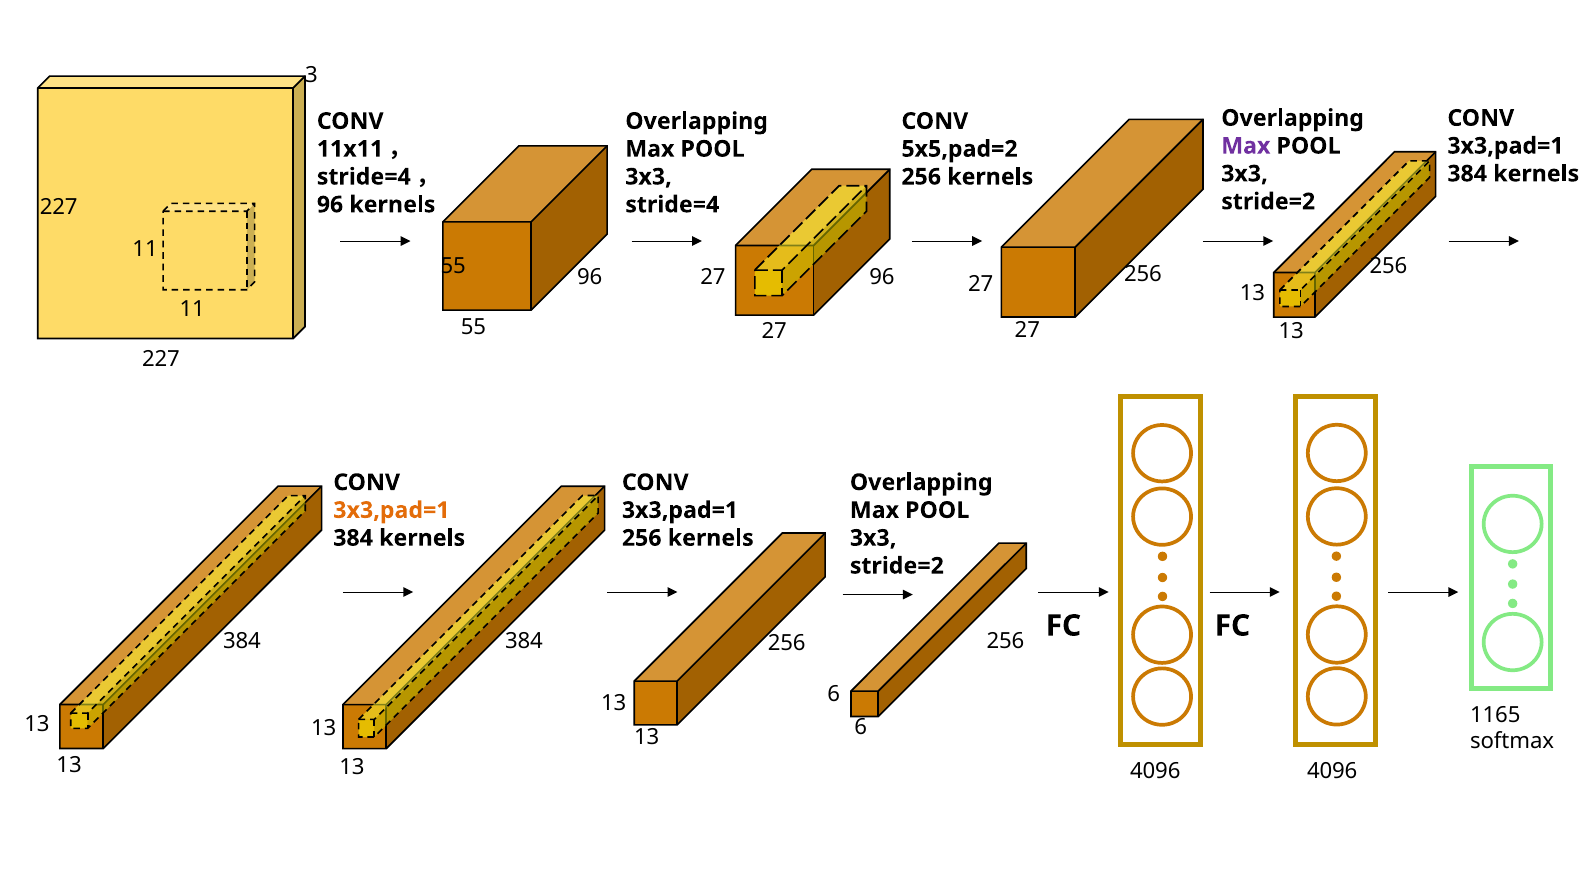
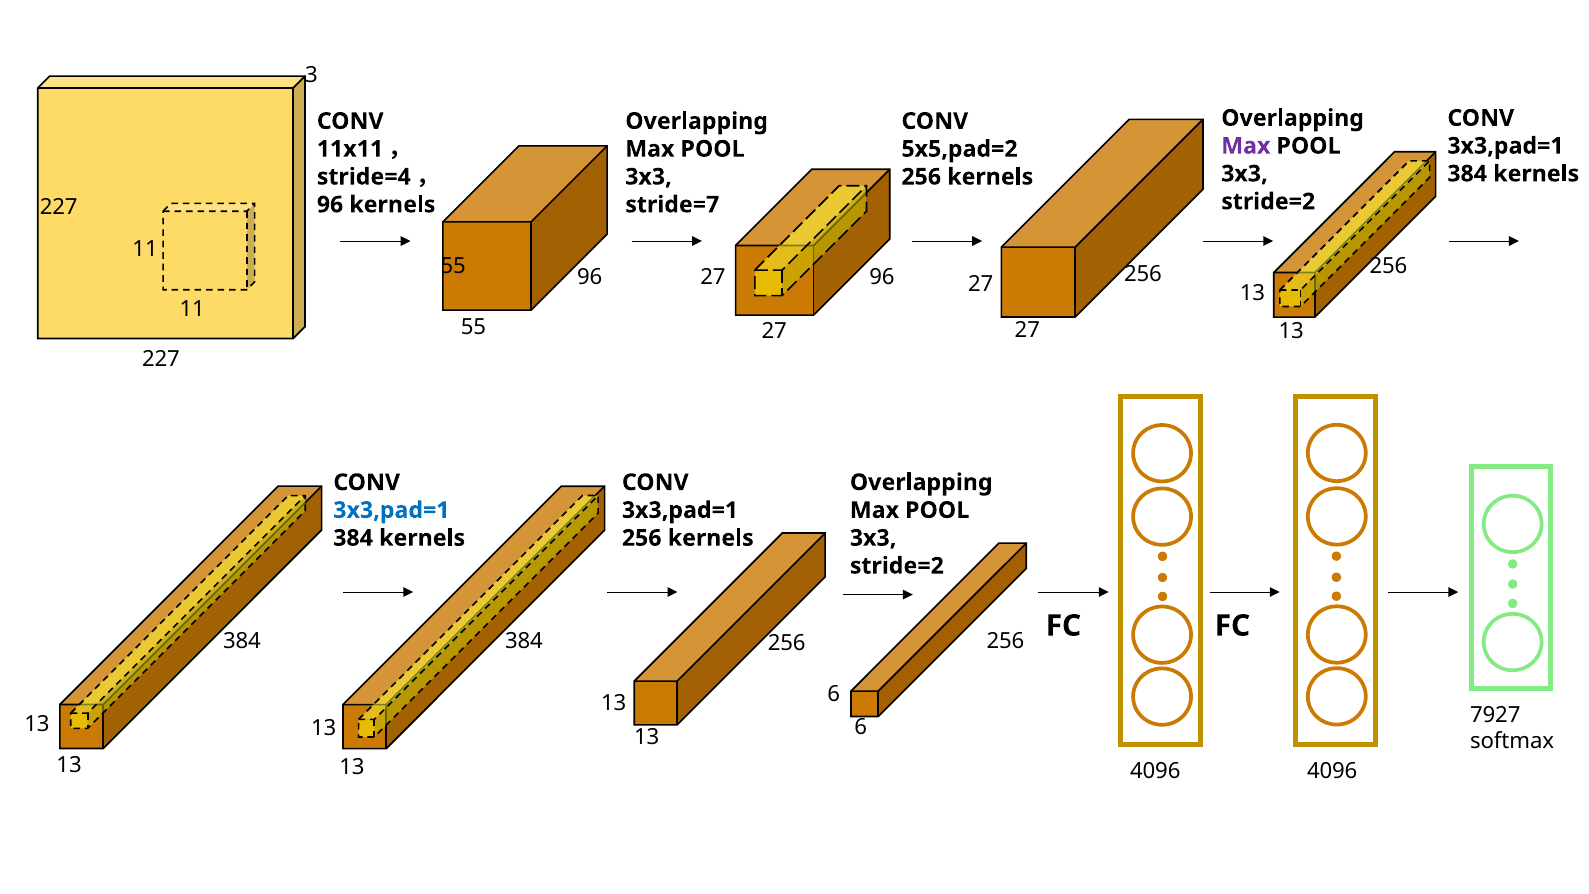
stride=4 at (672, 205): stride=4 -> stride=7
3x3,pad=1 at (391, 510) colour: orange -> blue
1165: 1165 -> 7927
